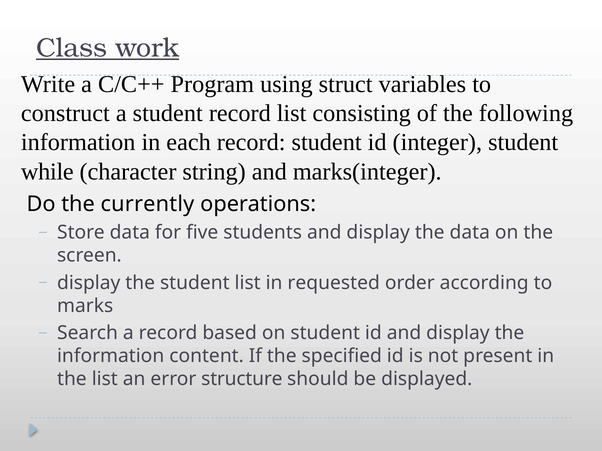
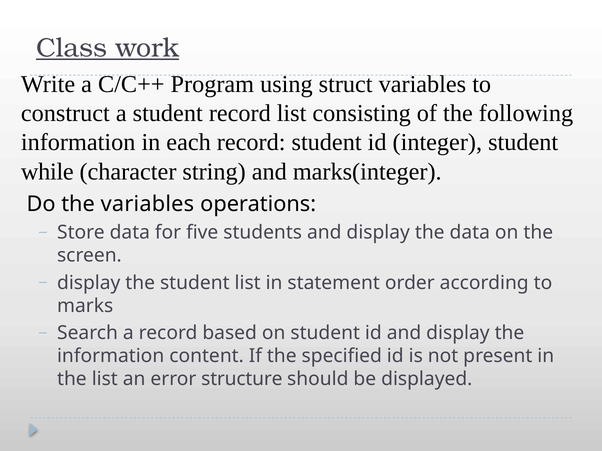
the currently: currently -> variables
requested: requested -> statement
